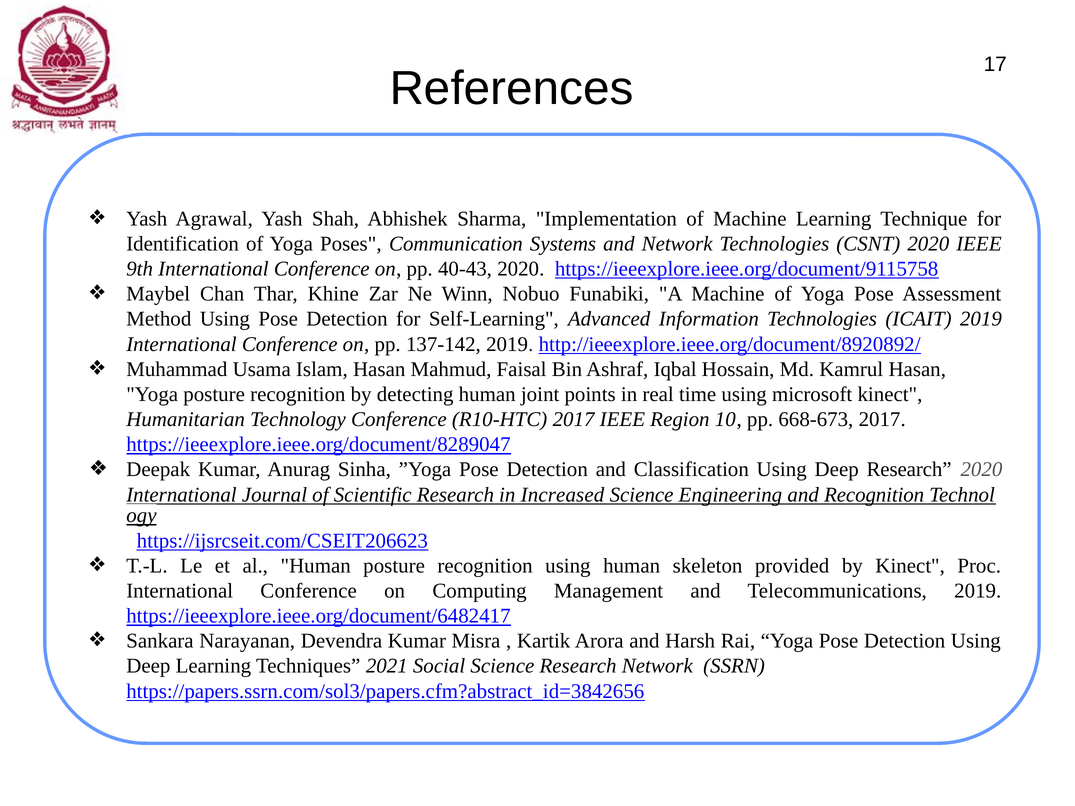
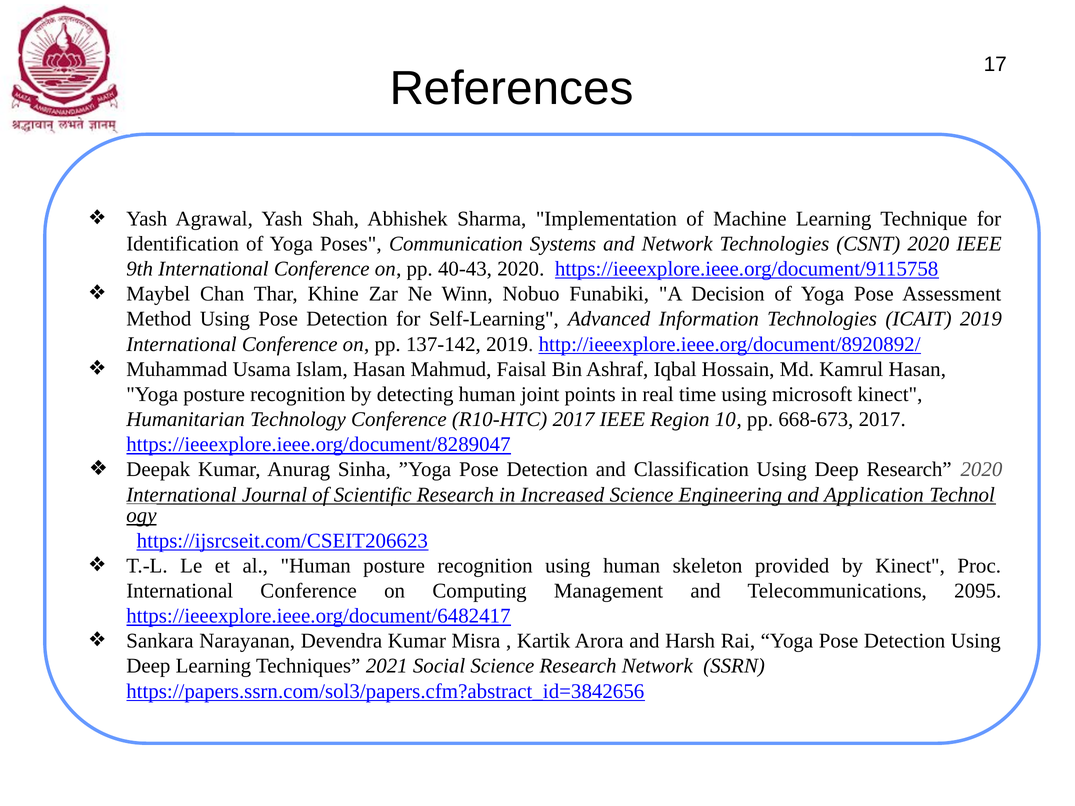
A Machine: Machine -> Decision
and Recognition: Recognition -> Application
Telecommunications 2019: 2019 -> 2095
